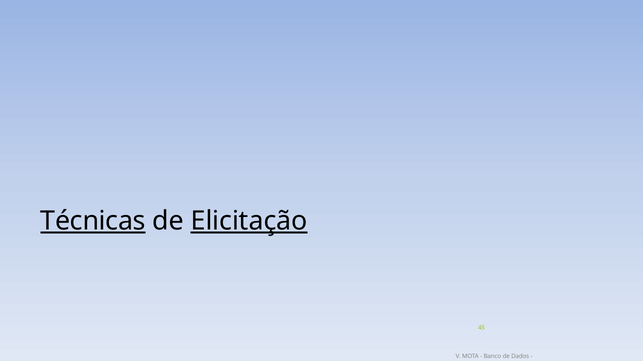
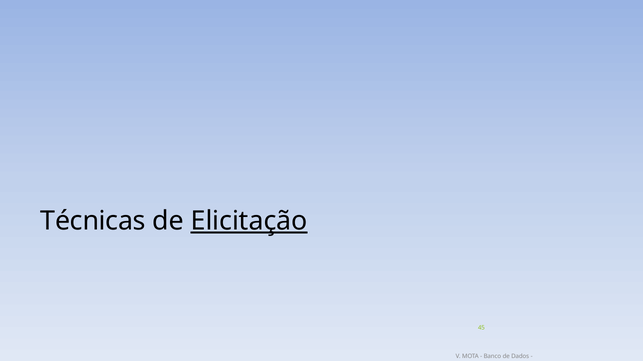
Técnicas underline: present -> none
